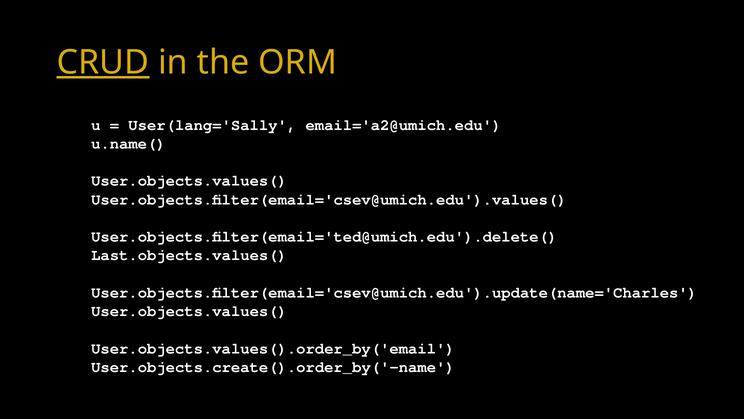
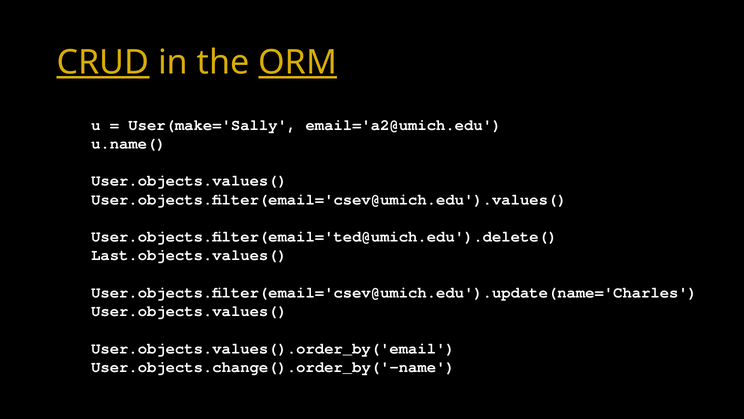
ORM underline: none -> present
User(lang='Sally: User(lang='Sally -> User(make='Sally
User.objects.create().order_by('-name: User.objects.create().order_by('-name -> User.objects.change().order_by('-name
